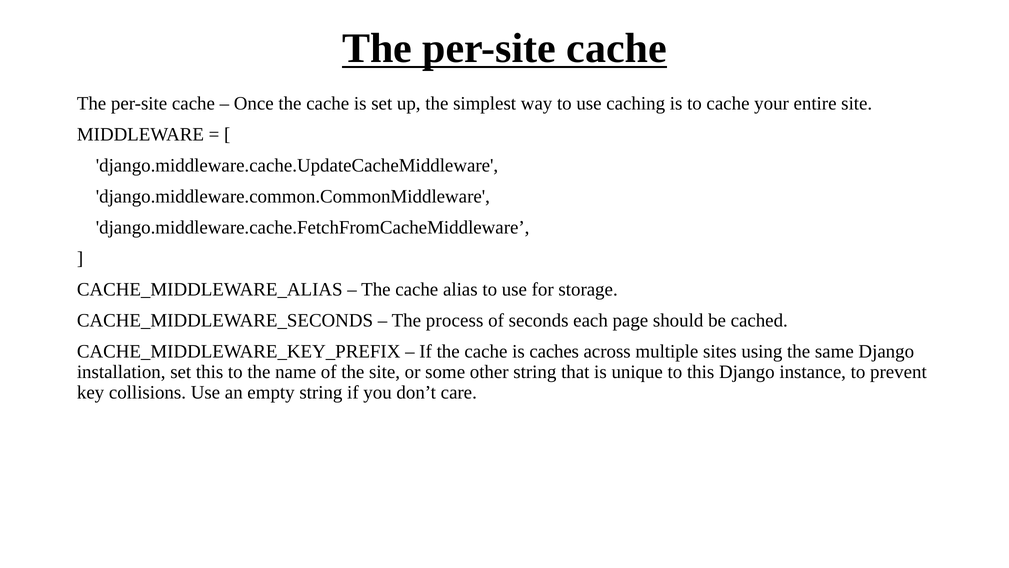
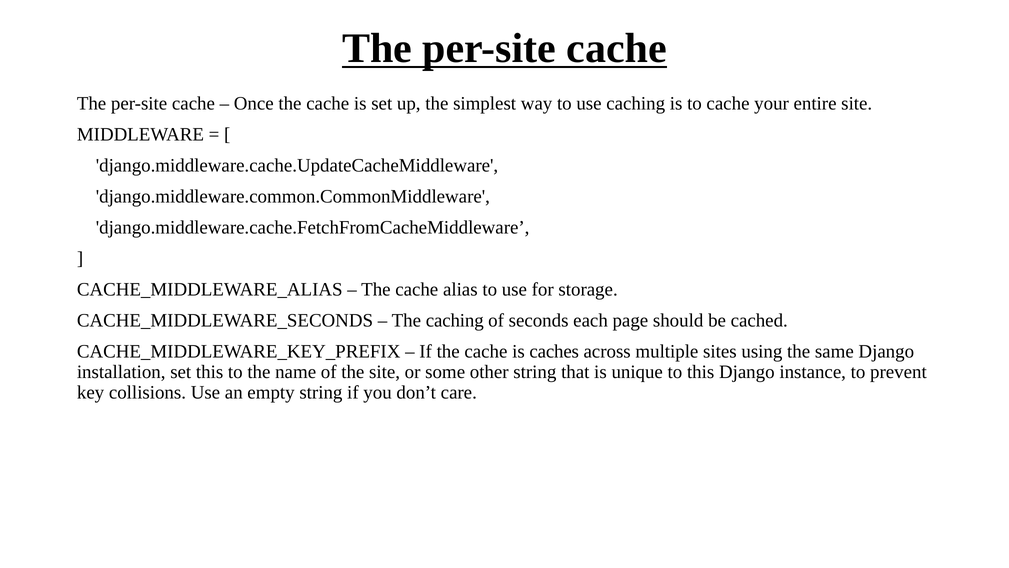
The process: process -> caching
